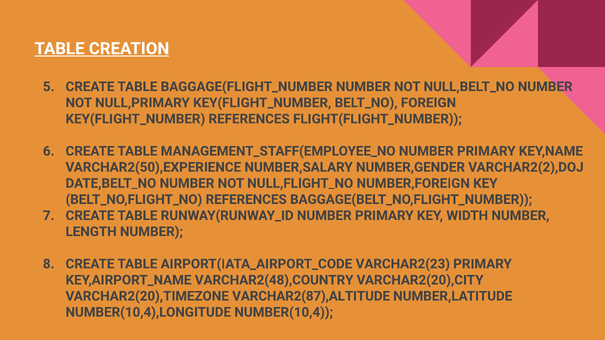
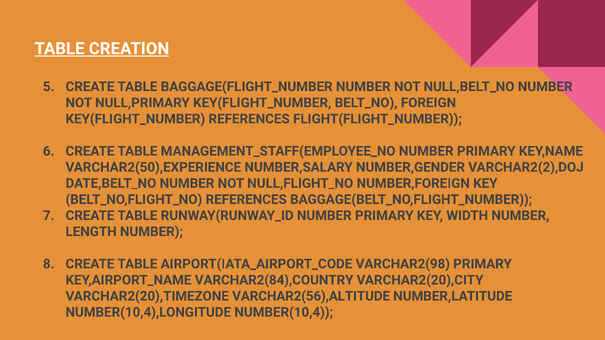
VARCHAR2(23: VARCHAR2(23 -> VARCHAR2(98
VARCHAR2(48),COUNTRY: VARCHAR2(48),COUNTRY -> VARCHAR2(84),COUNTRY
VARCHAR2(87),ALTITUDE: VARCHAR2(87),ALTITUDE -> VARCHAR2(56),ALTITUDE
